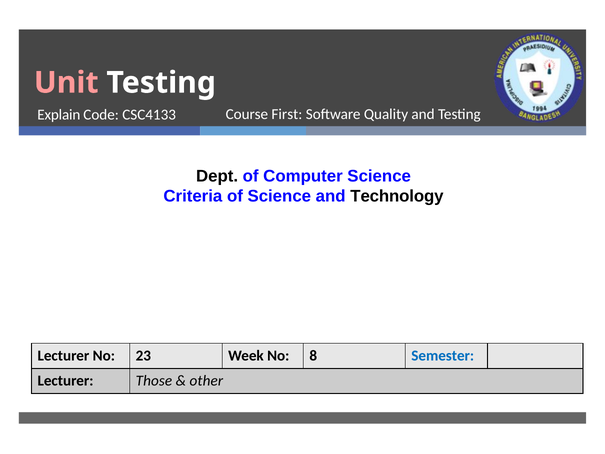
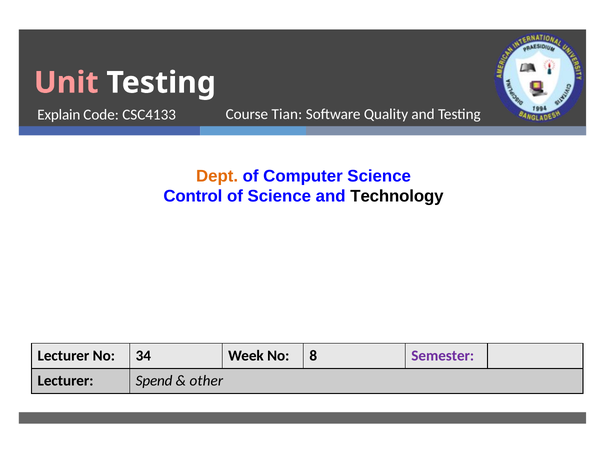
First: First -> Tian
Dept colour: black -> orange
Criteria: Criteria -> Control
23: 23 -> 34
Semester colour: blue -> purple
Those: Those -> Spend
